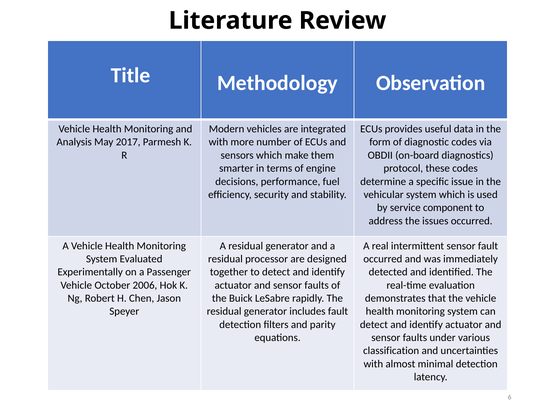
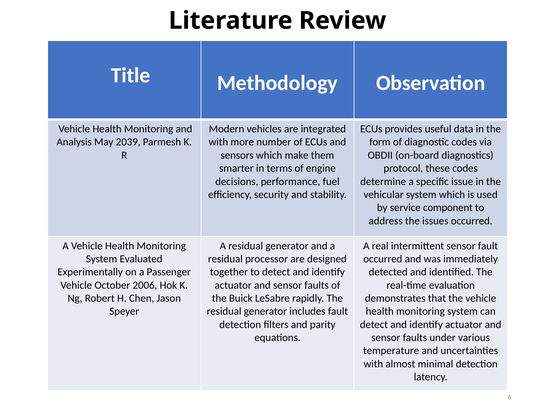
2017: 2017 -> 2039
classification: classification -> temperature
